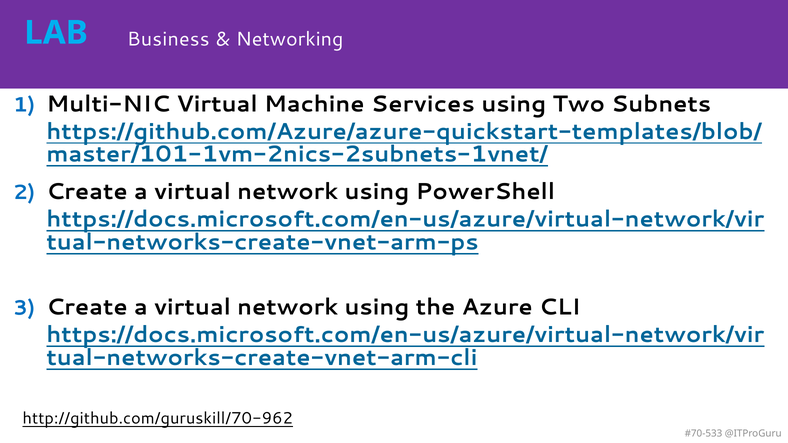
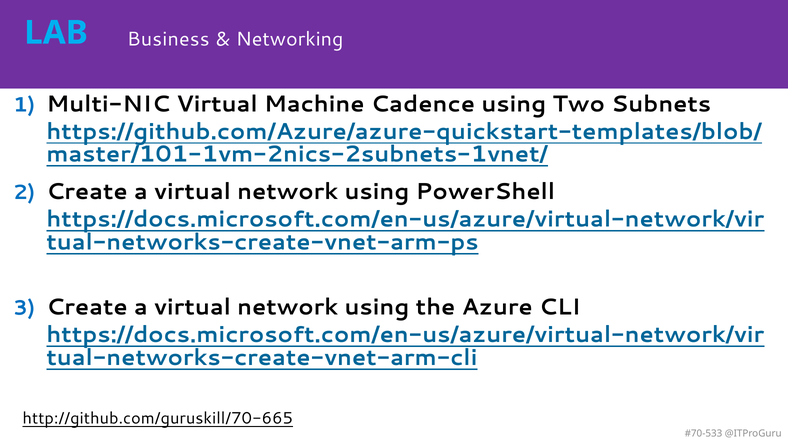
Services: Services -> Cadence
http://github.com/guruskill/70-962: http://github.com/guruskill/70-962 -> http://github.com/guruskill/70-665
